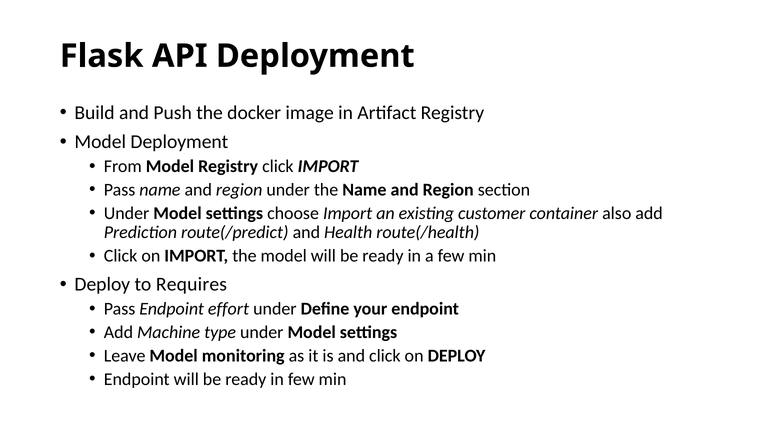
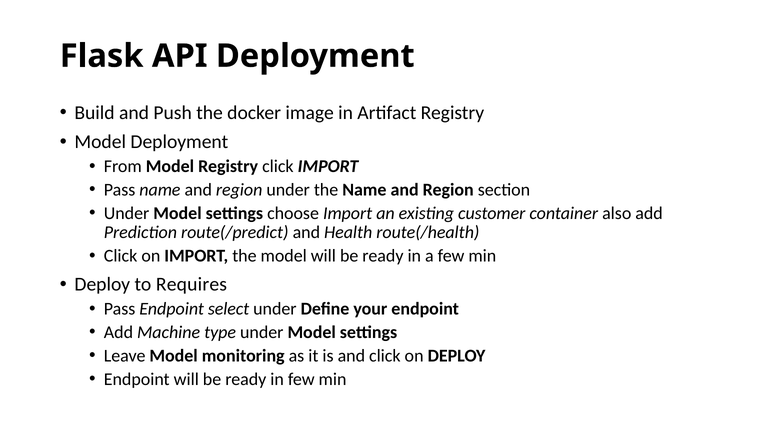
effort: effort -> select
